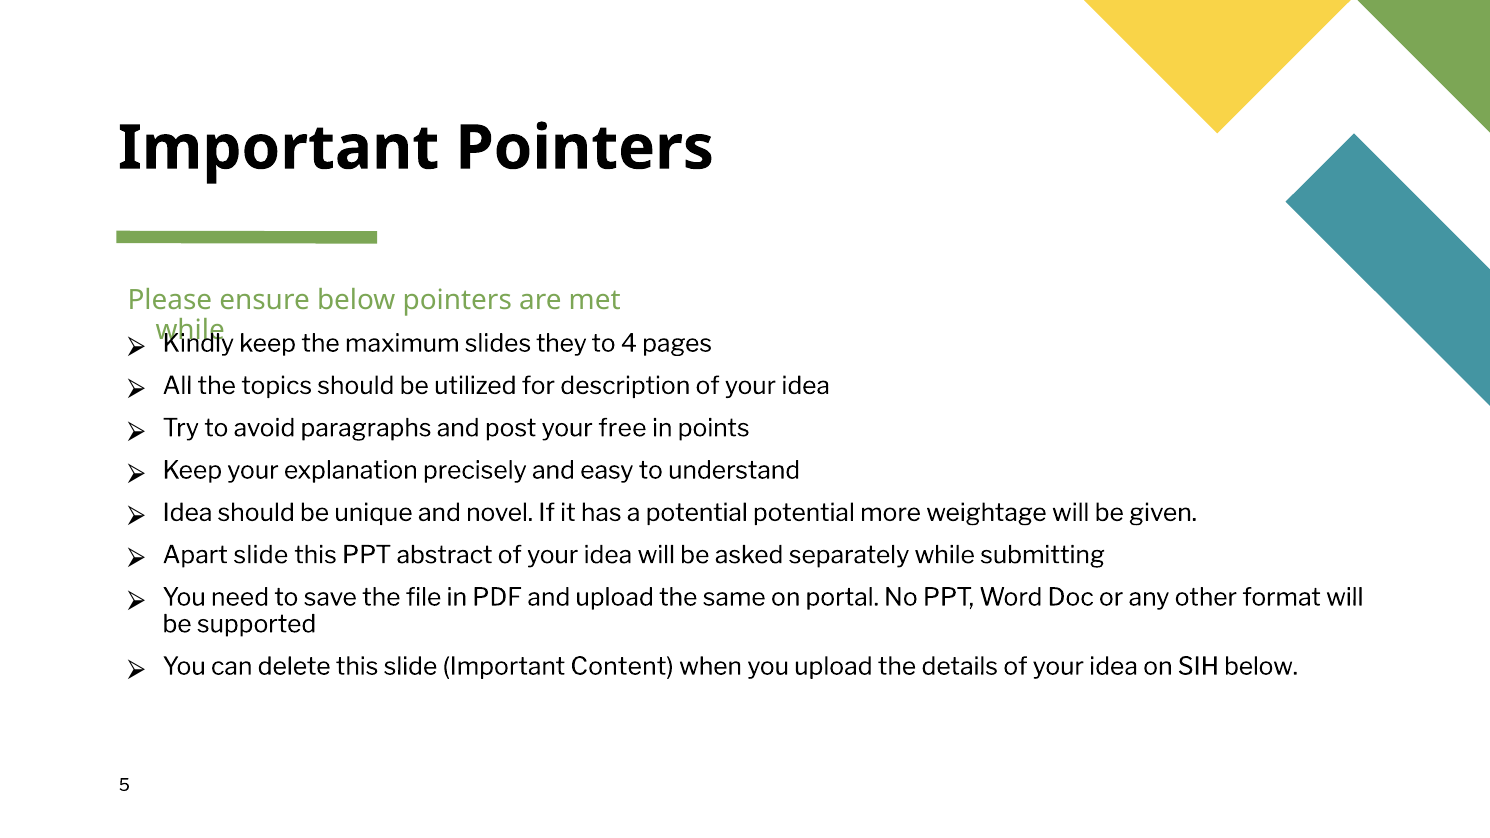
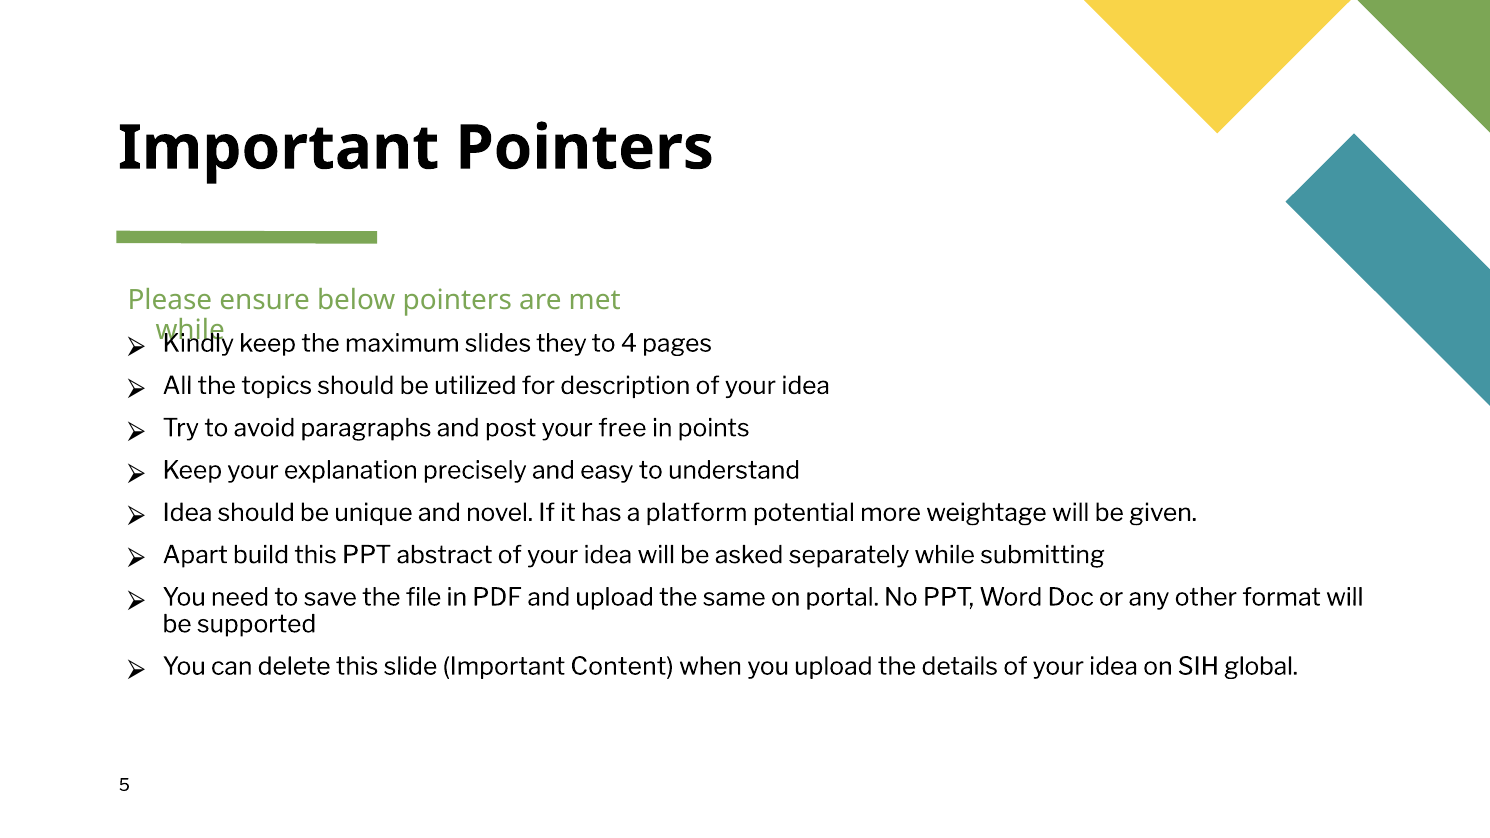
a potential: potential -> platform
Apart slide: slide -> build
SIH below: below -> global
